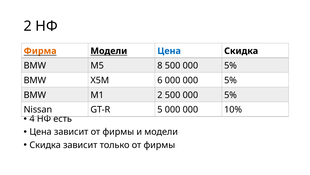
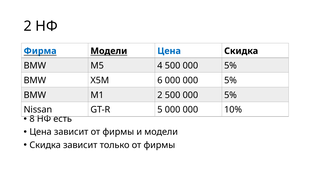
Фирма colour: orange -> blue
8: 8 -> 4
4: 4 -> 8
